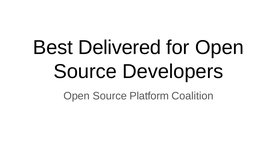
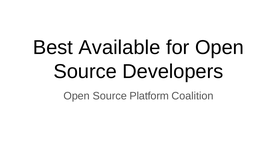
Delivered: Delivered -> Available
